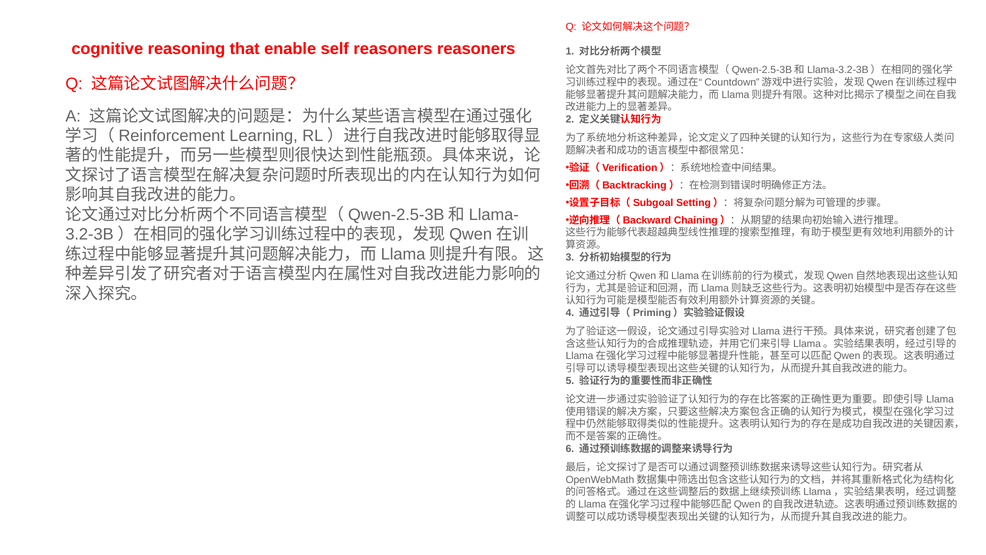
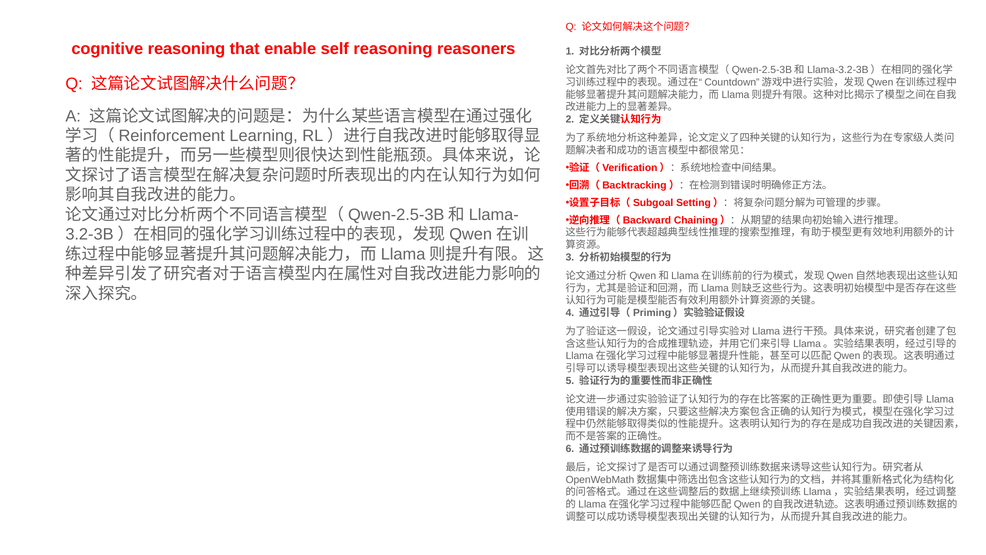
self reasoners: reasoners -> reasoning
